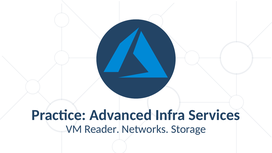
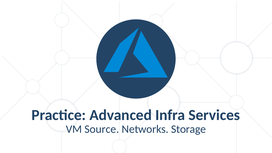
Reader: Reader -> Source
